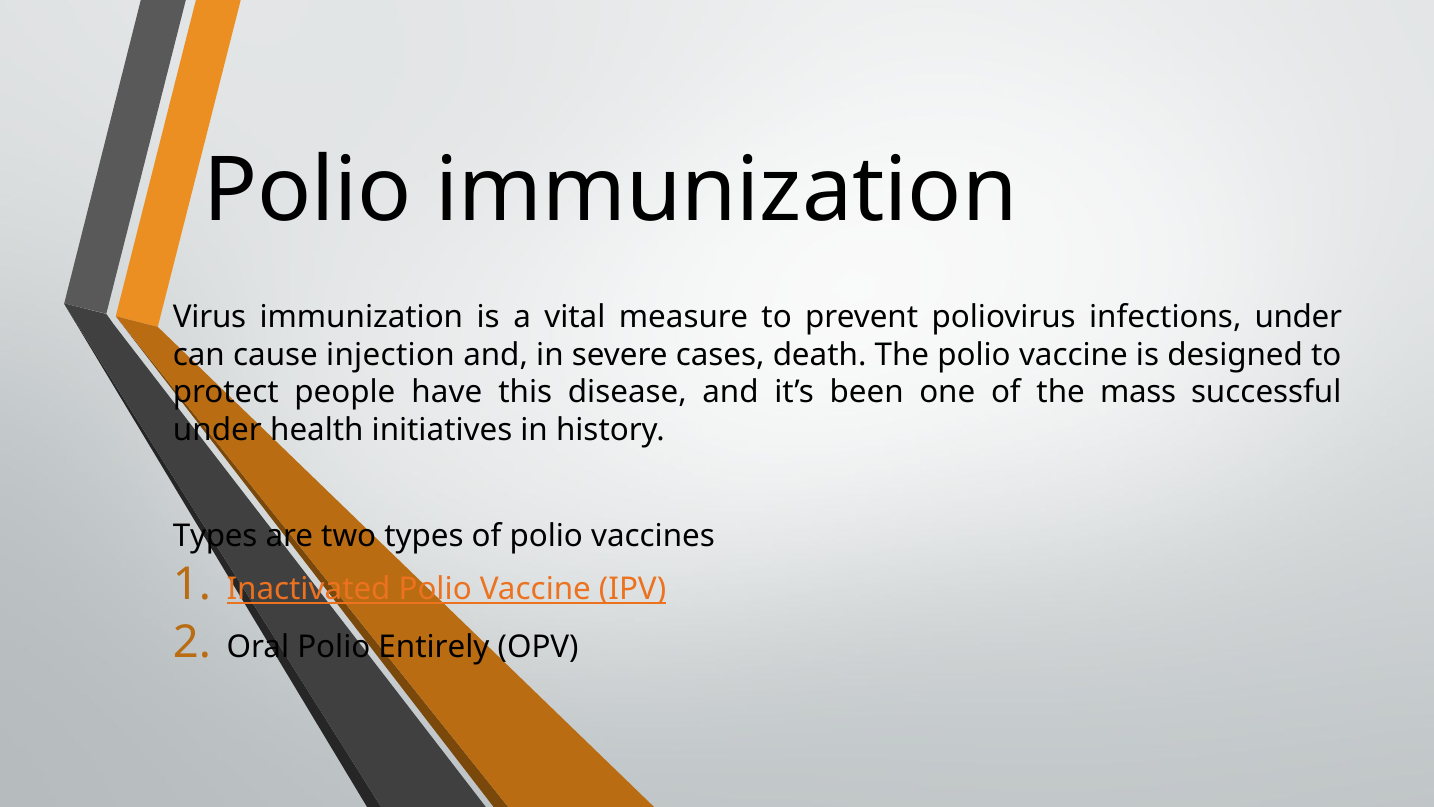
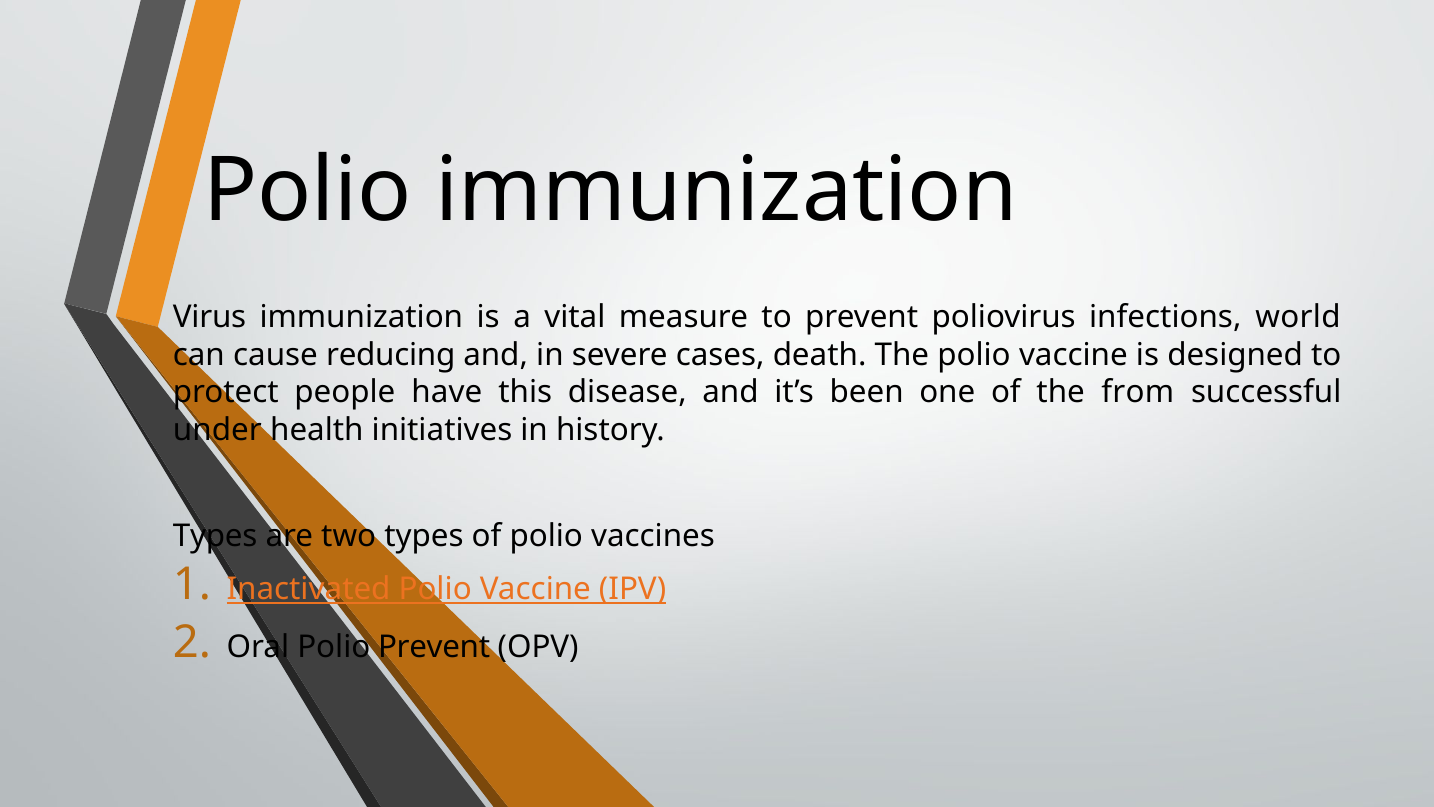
infections under: under -> world
injection: injection -> reducing
mass: mass -> from
Polio Entirely: Entirely -> Prevent
